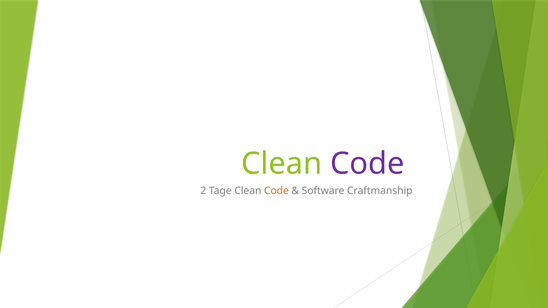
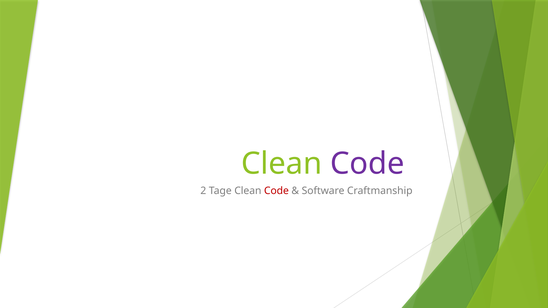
Code at (276, 191) colour: orange -> red
